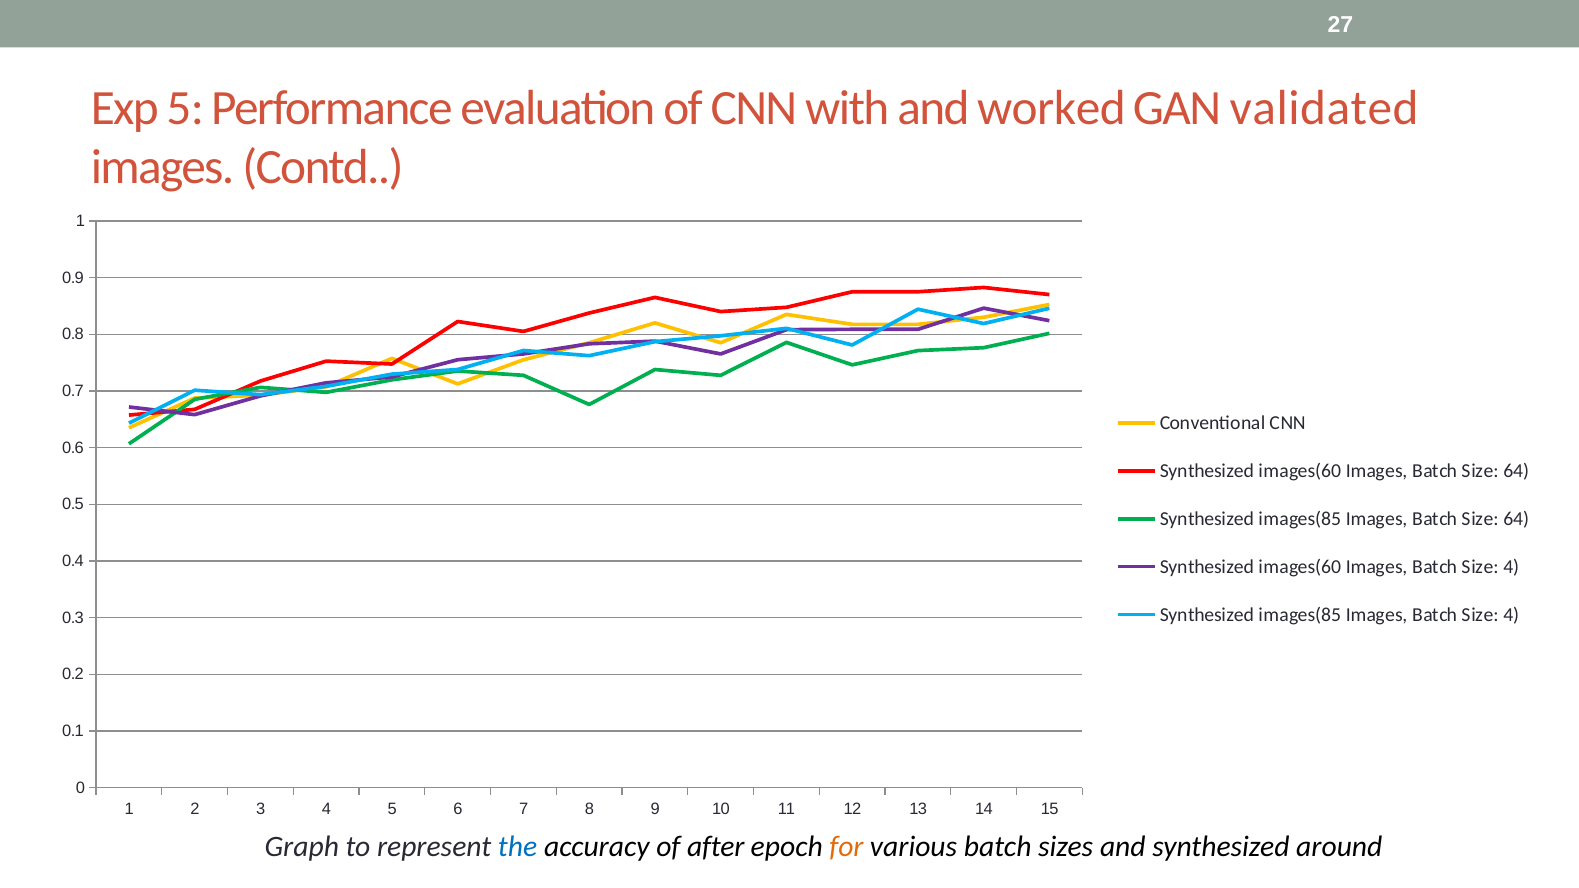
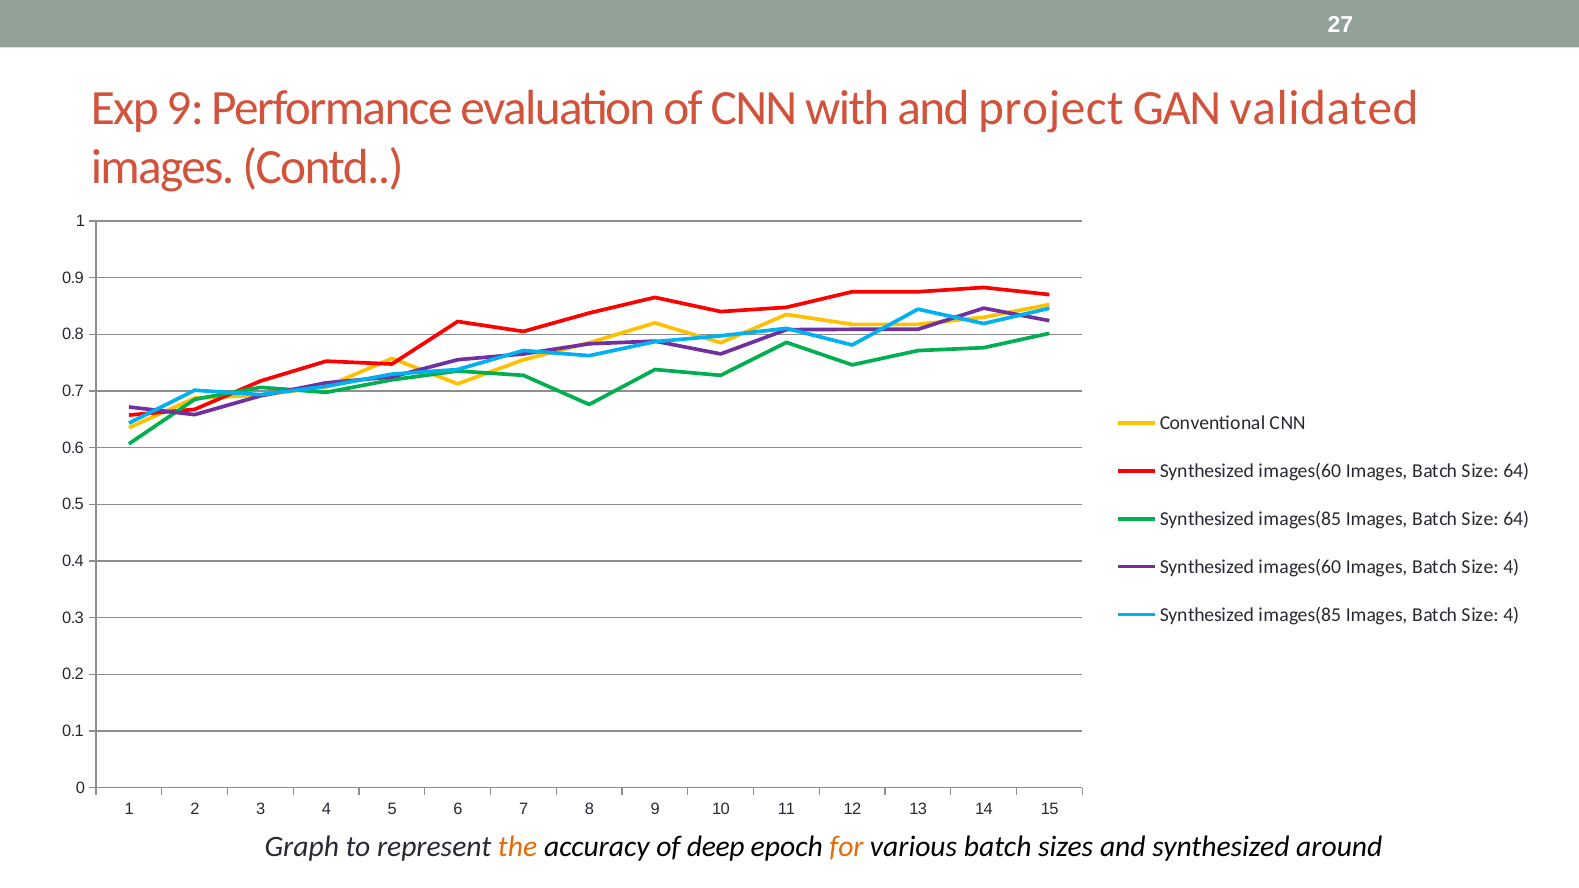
Exp 5: 5 -> 9
worked: worked -> project
the colour: blue -> orange
after: after -> deep
